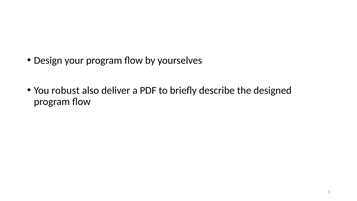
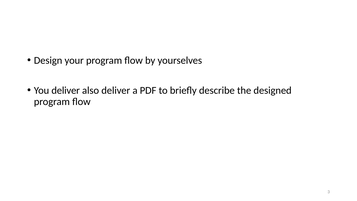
You robust: robust -> deliver
